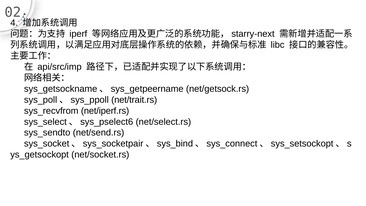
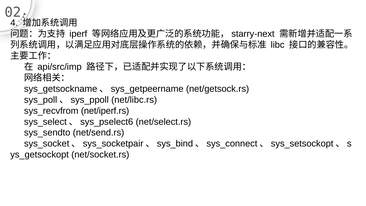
net/trait.rs: net/trait.rs -> net/libc.rs
